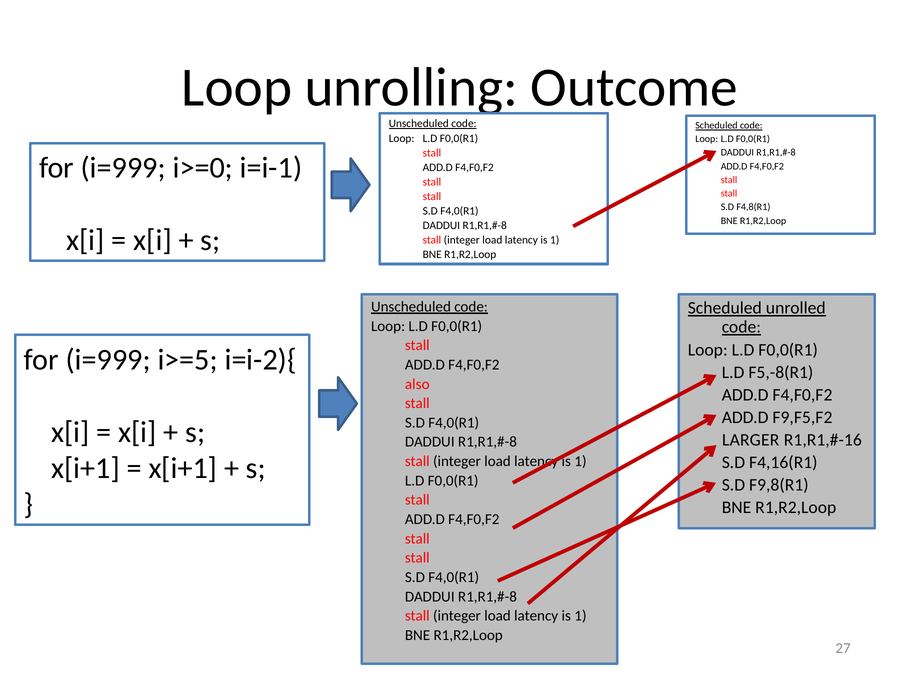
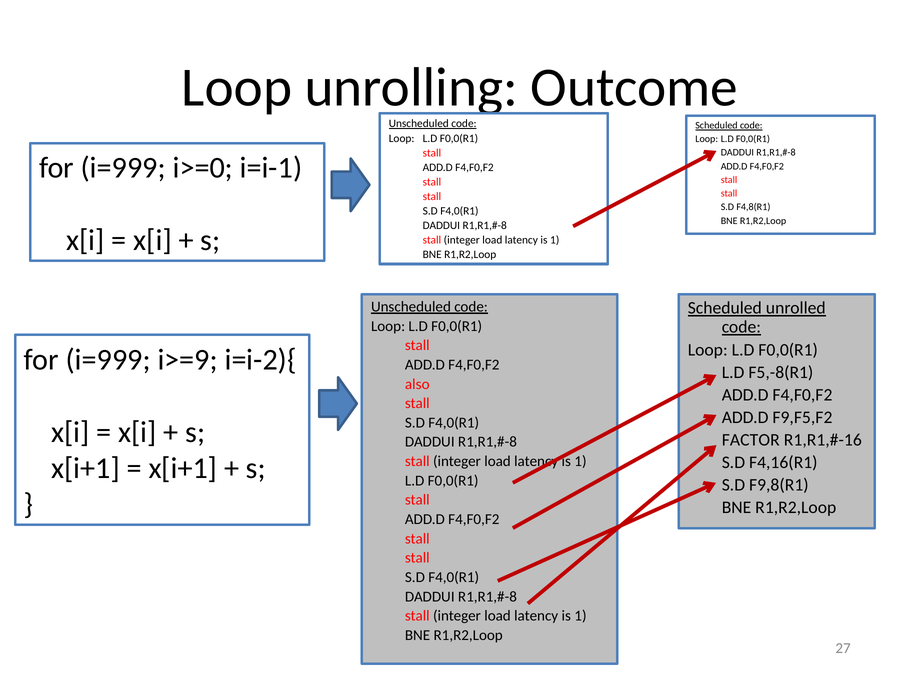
i>=5: i>=5 -> i>=9
LARGER: LARGER -> FACTOR
